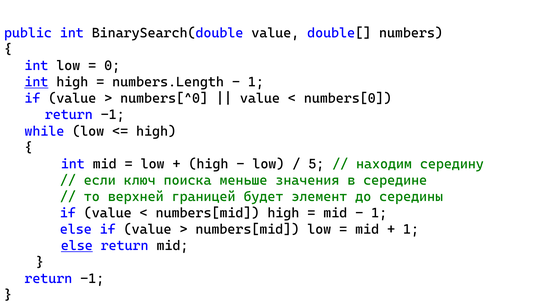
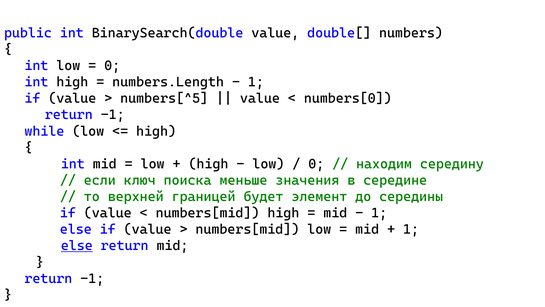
int at (36, 82) underline: present -> none
numbers[^0: numbers[^0 -> numbers[^5
5 at (316, 164): 5 -> 0
